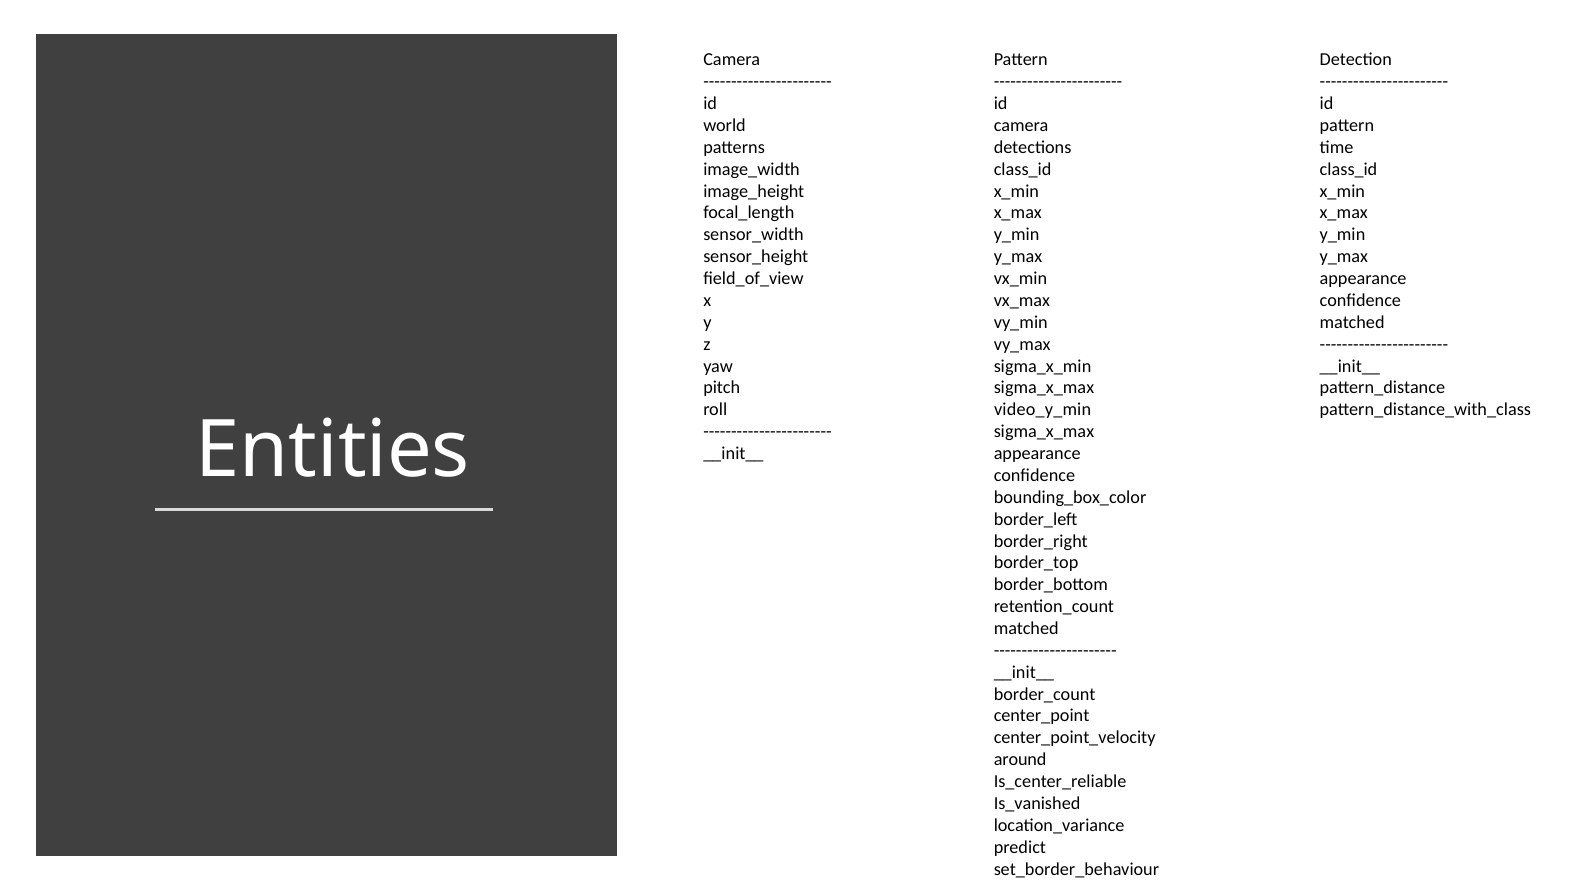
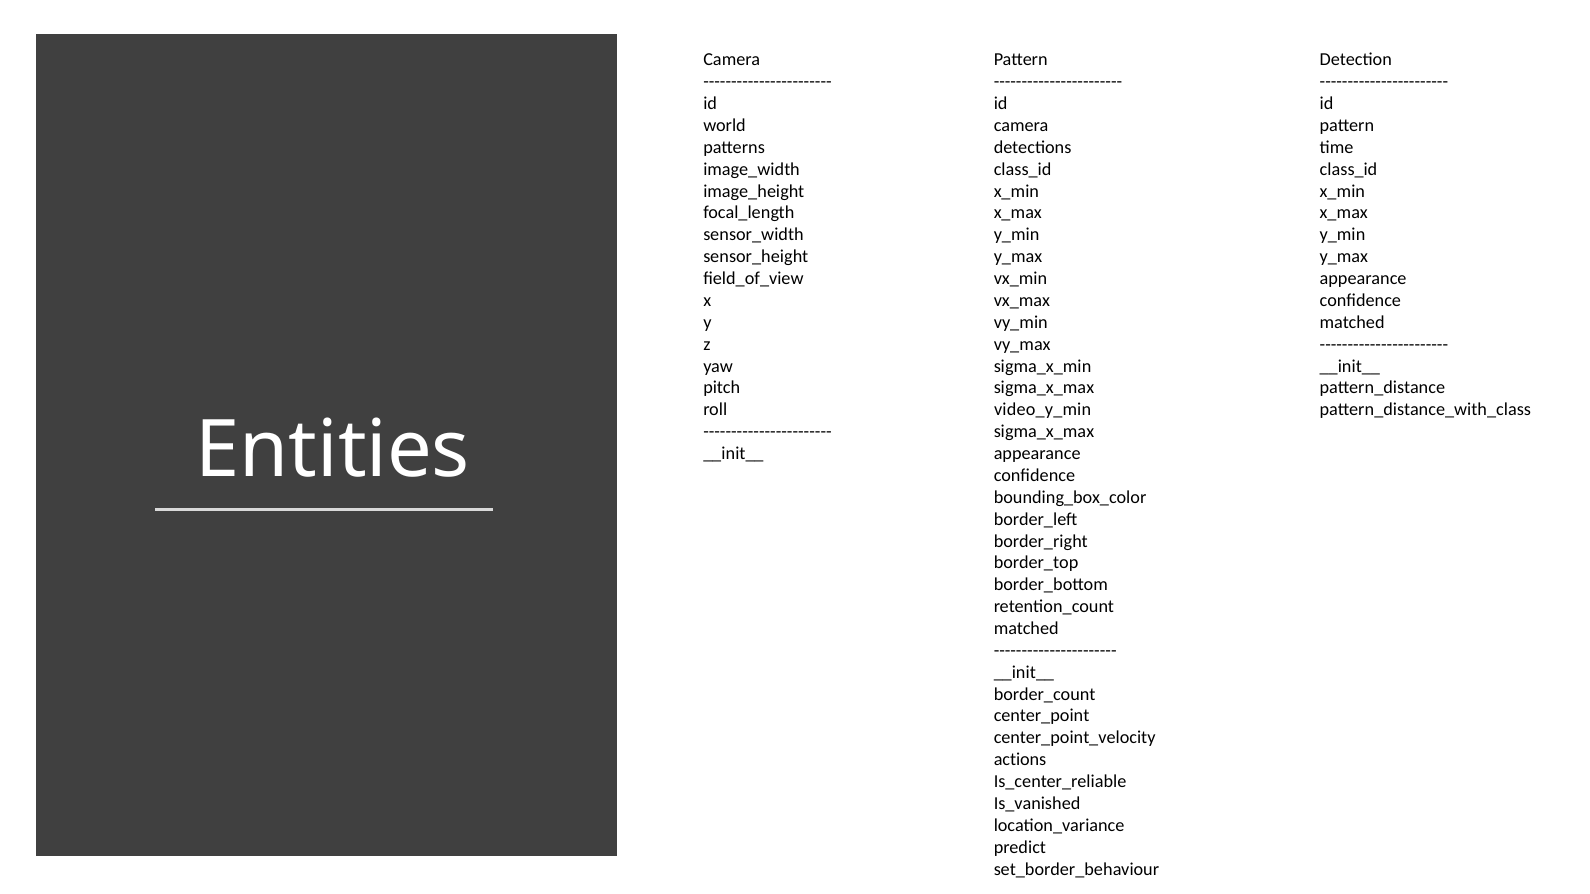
around: around -> actions
